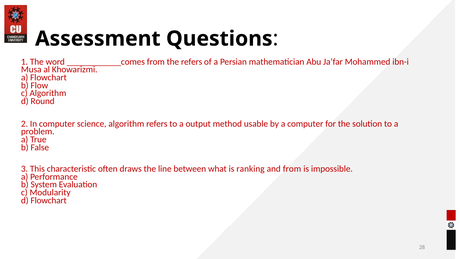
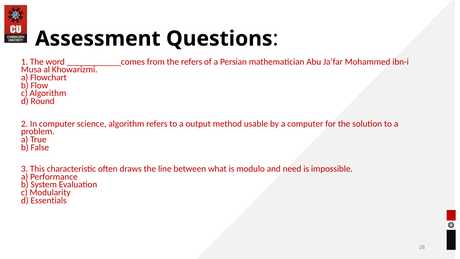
ranking: ranking -> modulo
and from: from -> need
d Flowchart: Flowchart -> Essentials
